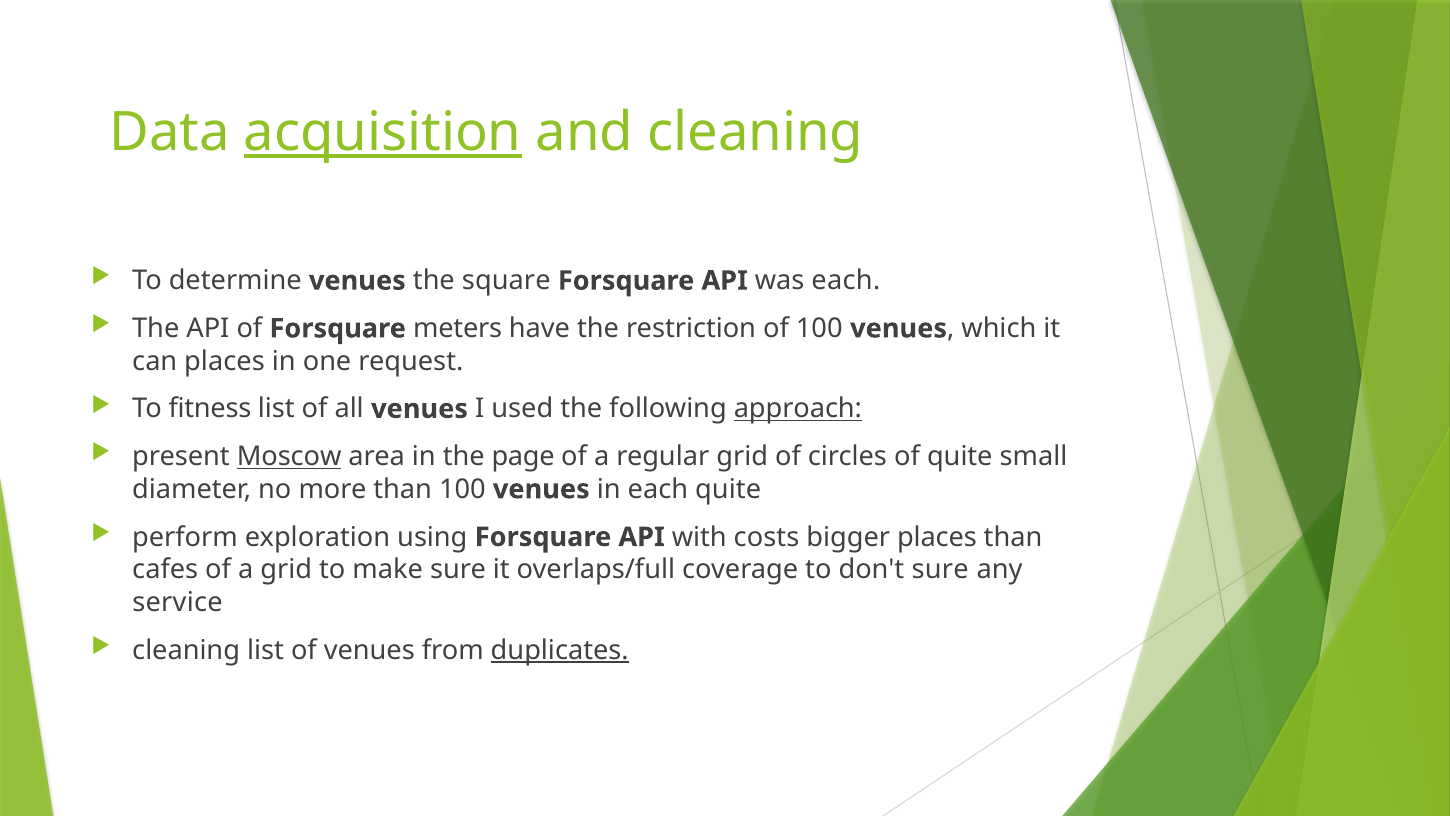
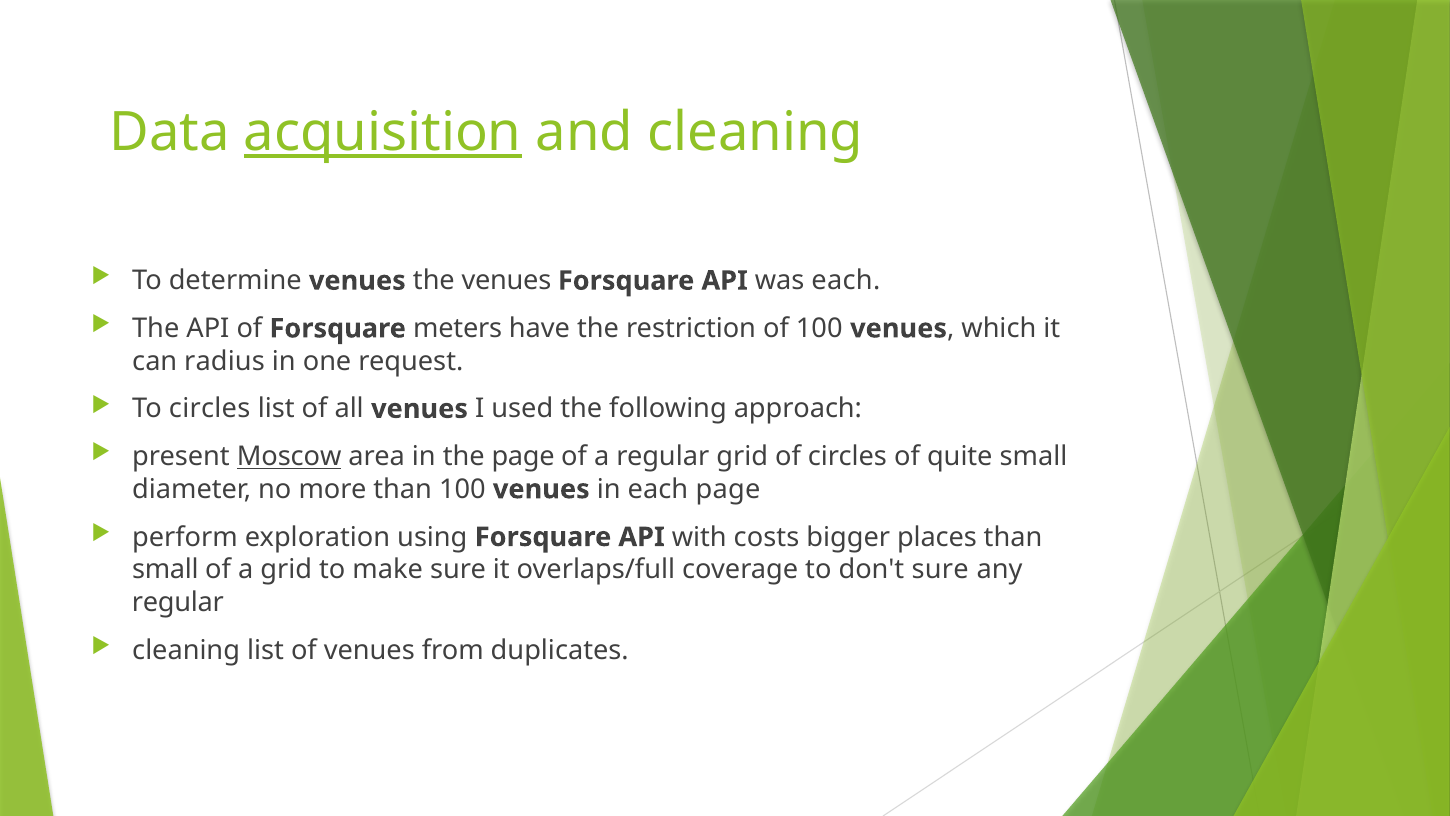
the square: square -> venues
can places: places -> radius
To fitness: fitness -> circles
approach underline: present -> none
each quite: quite -> page
cafes at (165, 569): cafes -> small
service at (178, 602): service -> regular
duplicates underline: present -> none
